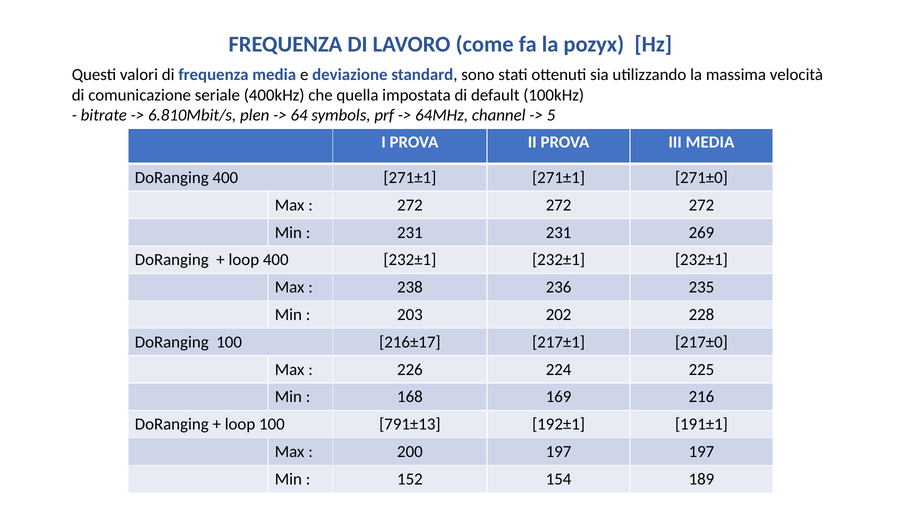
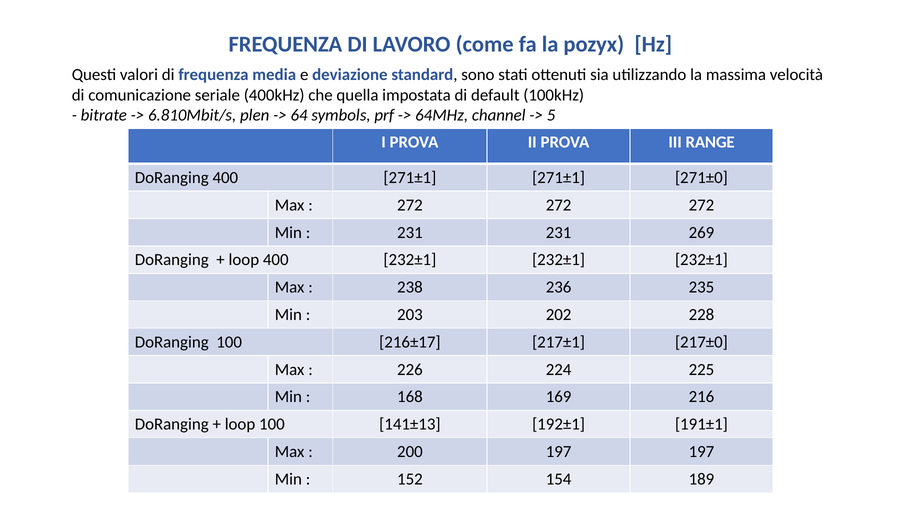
III MEDIA: MEDIA -> RANGE
791±13: 791±13 -> 141±13
